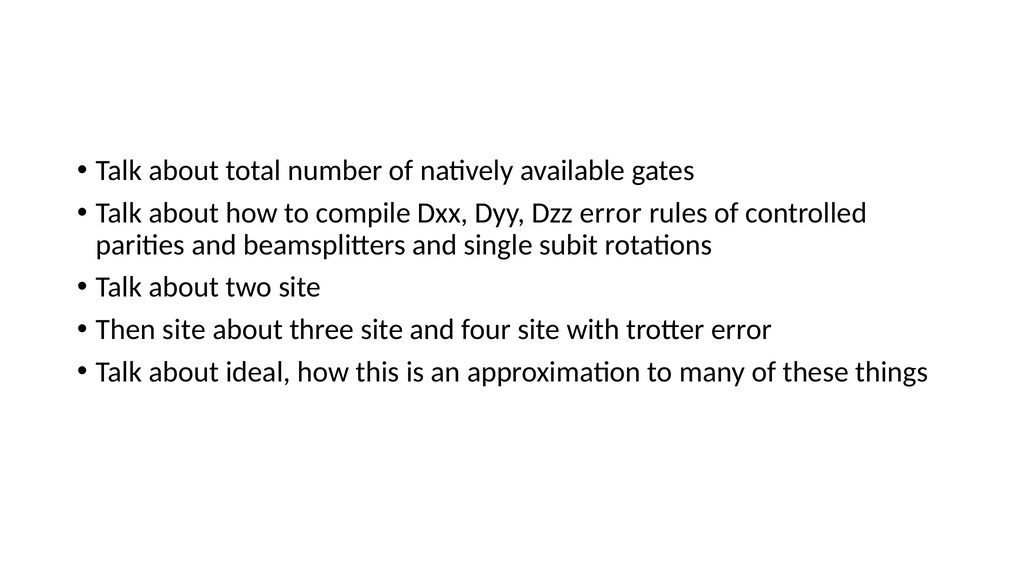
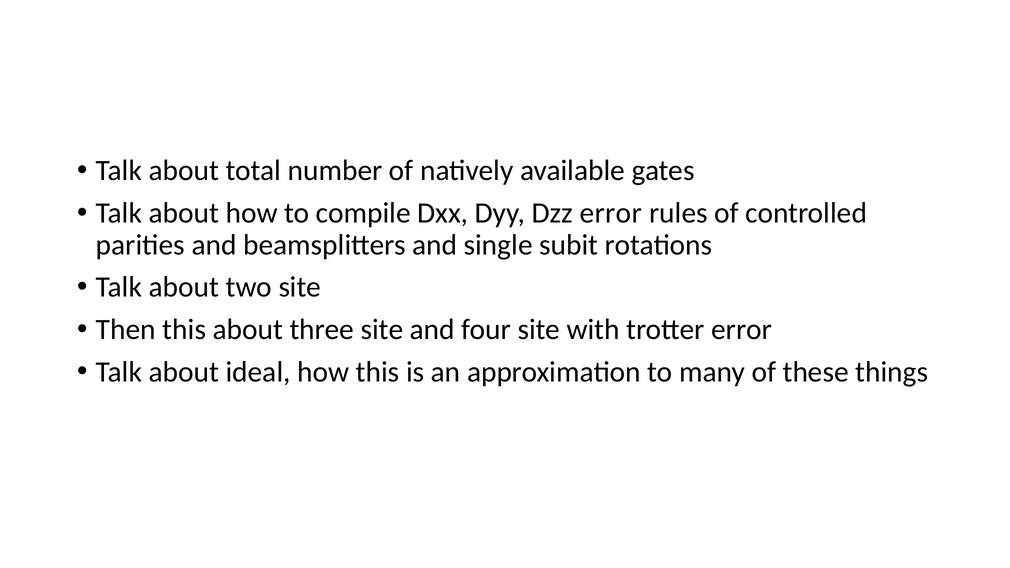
Then site: site -> this
